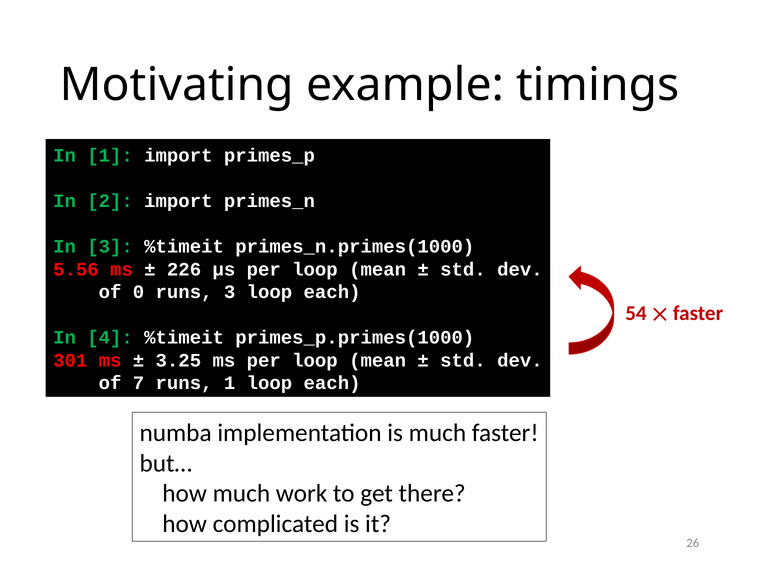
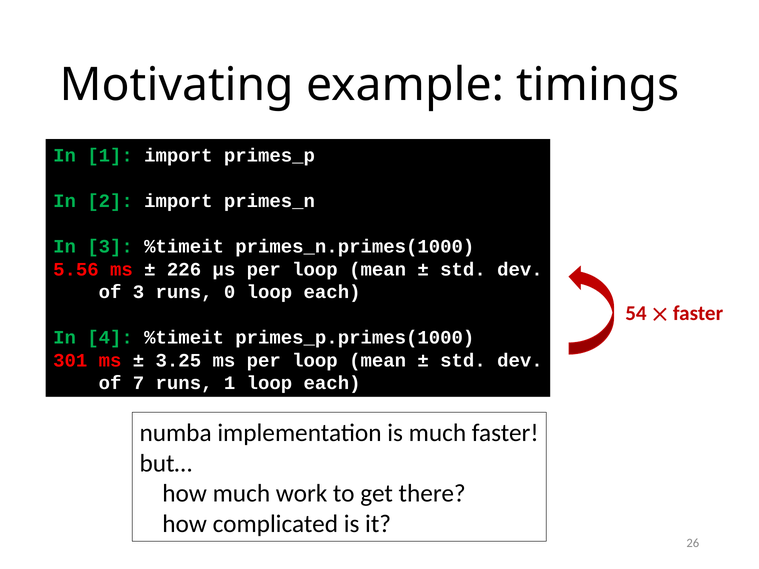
of 0: 0 -> 3
runs 3: 3 -> 0
